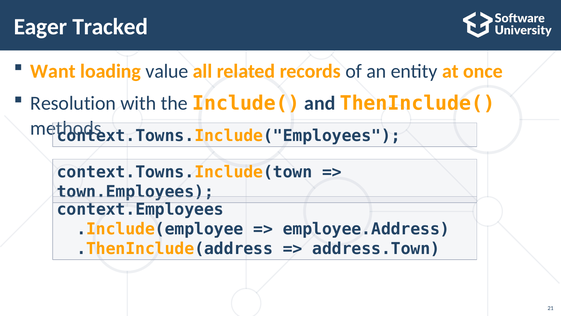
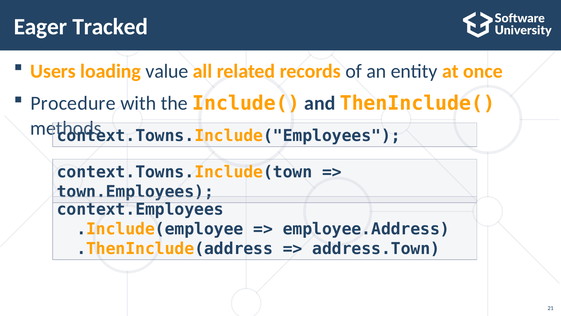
Want: Want -> Users
Resolution: Resolution -> Procedure
